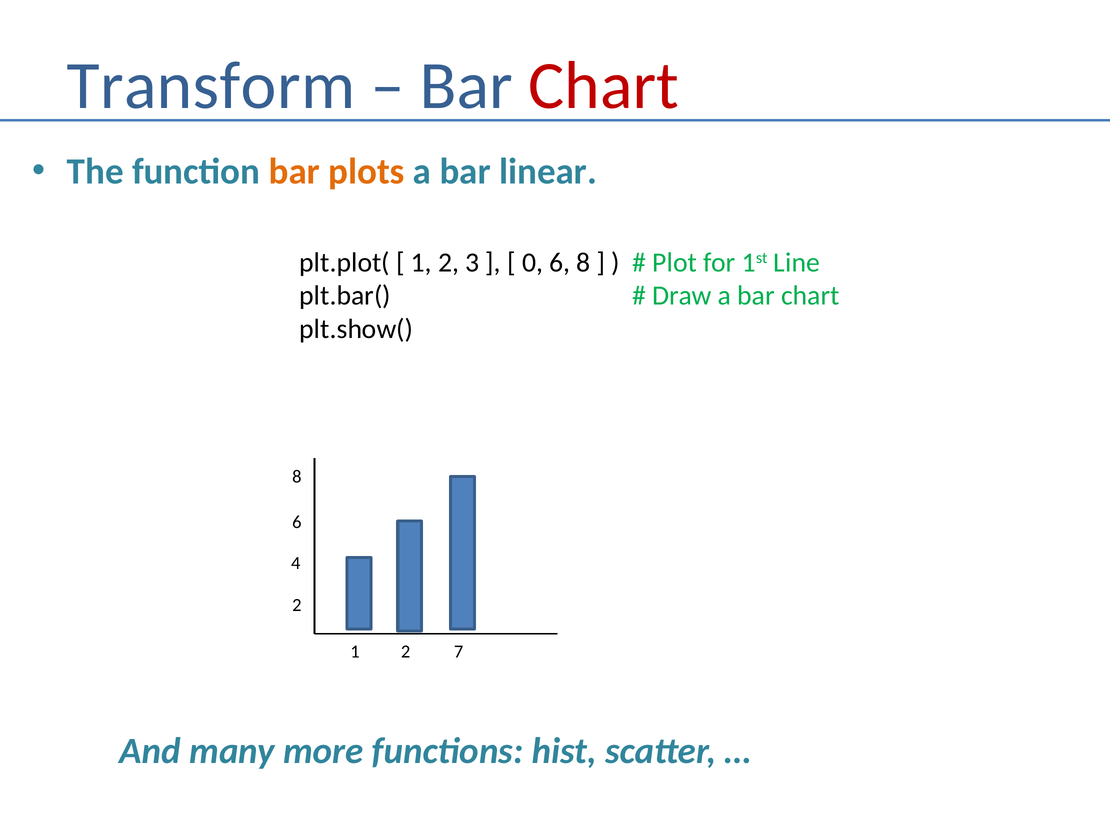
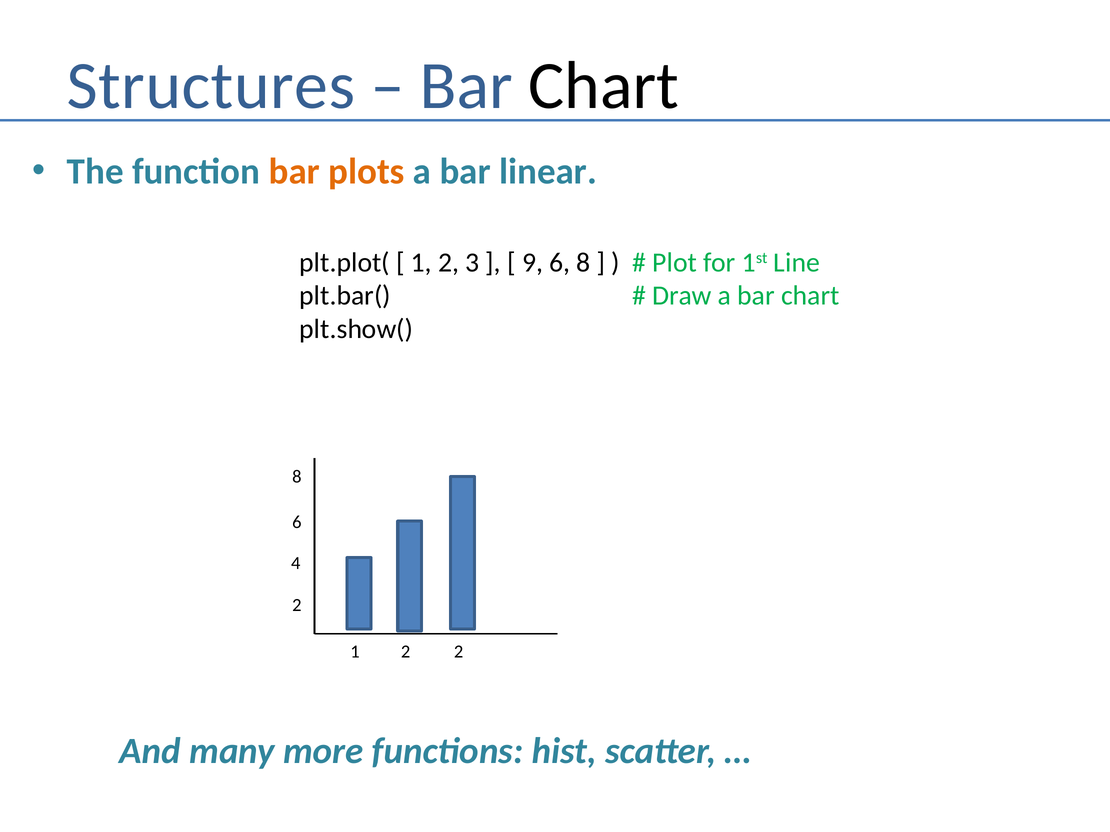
Transform: Transform -> Structures
Chart at (604, 86) colour: red -> black
0: 0 -> 9
2 7: 7 -> 2
